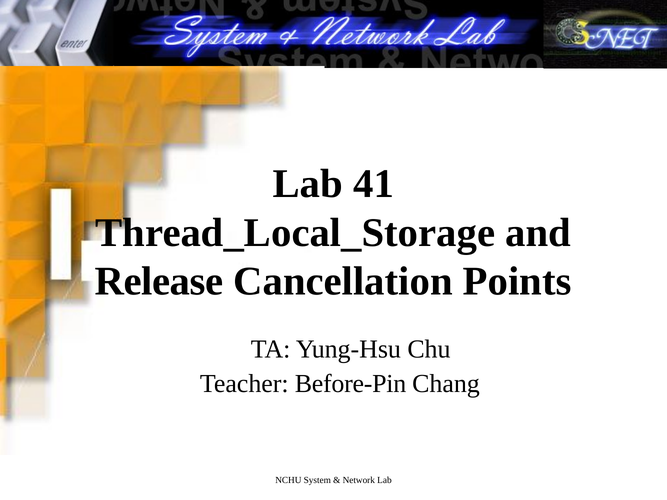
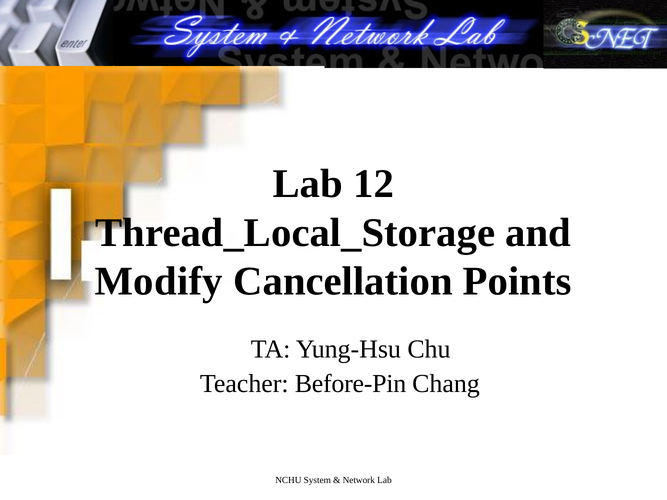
41: 41 -> 12
Release: Release -> Modify
